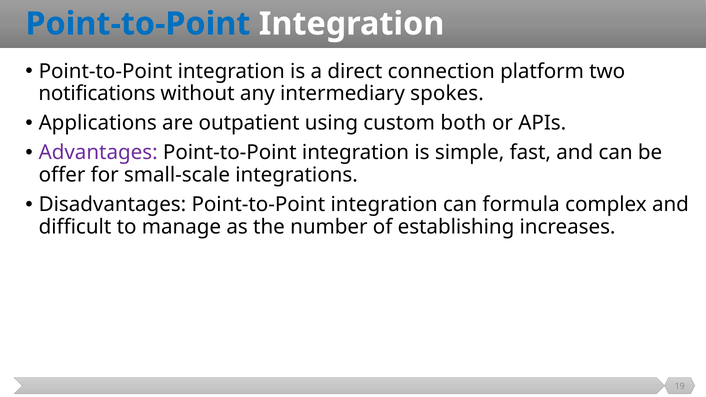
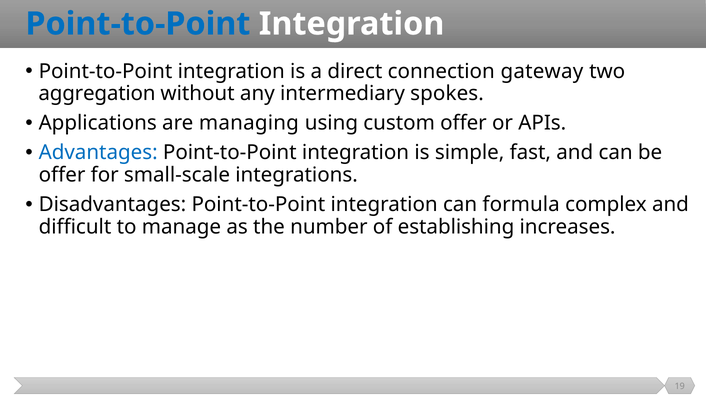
platform: platform -> gateway
notifications: notifications -> aggregation
outpatient: outpatient -> managing
custom both: both -> offer
Advantages colour: purple -> blue
